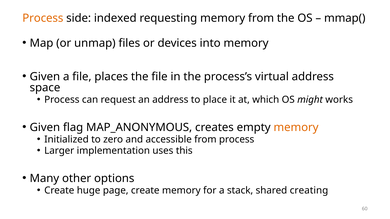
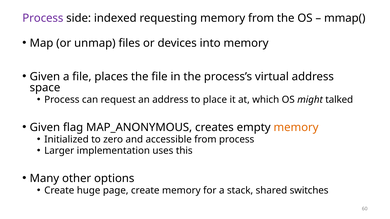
Process at (43, 18) colour: orange -> purple
works: works -> talked
creating: creating -> switches
